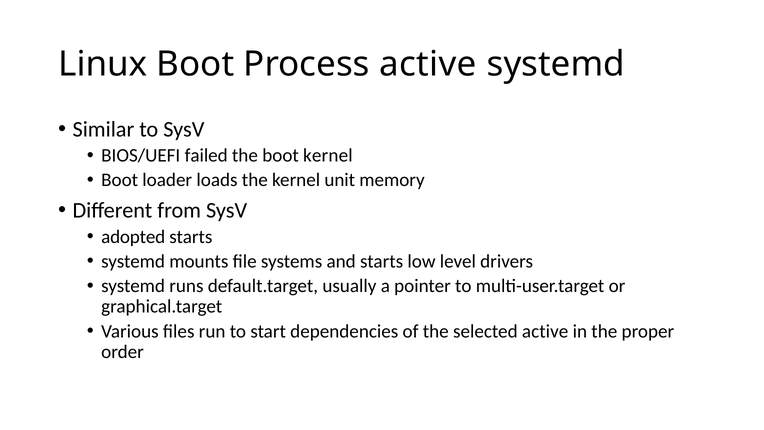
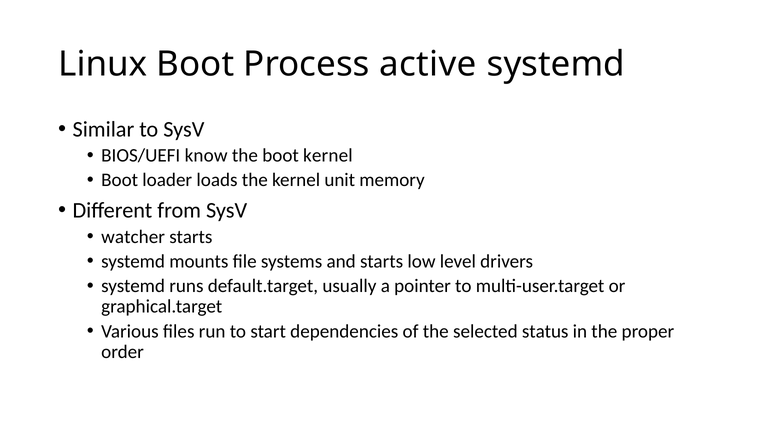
failed: failed -> know
adopted: adopted -> watcher
selected active: active -> status
